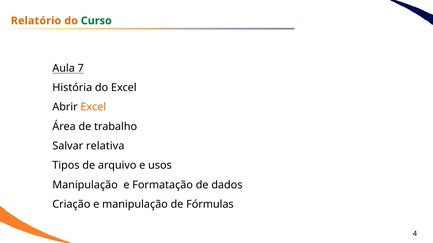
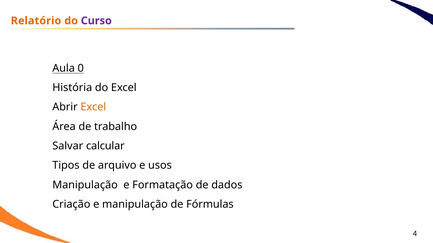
Curso colour: green -> purple
7: 7 -> 0
relativa: relativa -> calcular
